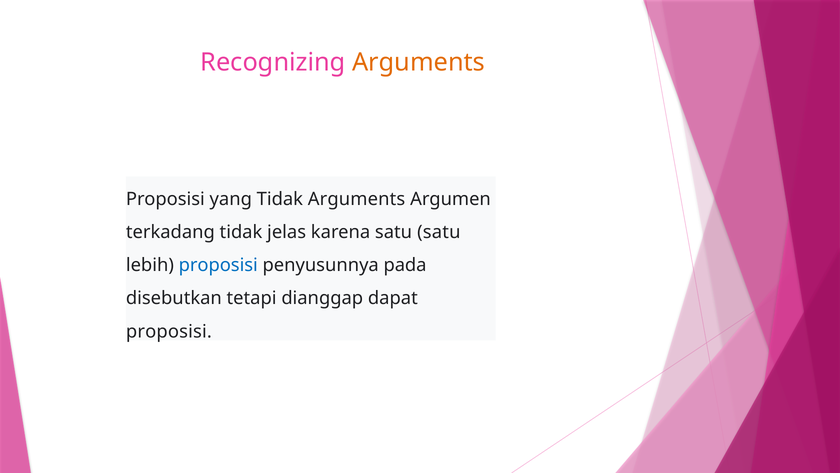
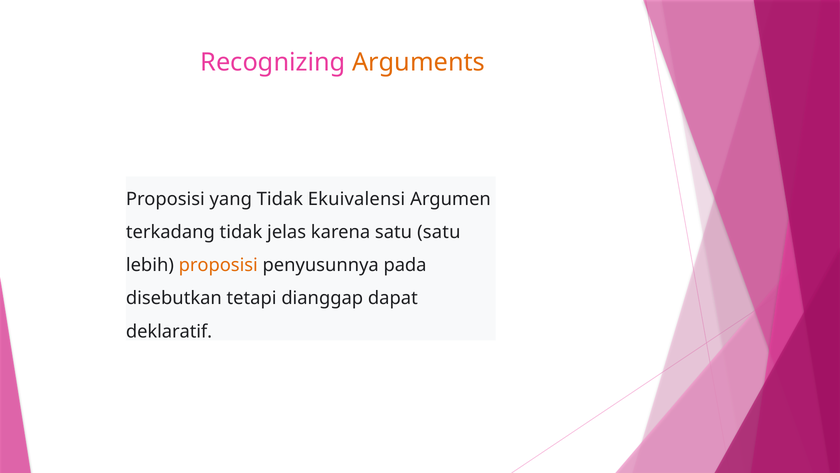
Tidak Arguments: Arguments -> Ekuivalensi
proposisi at (218, 265) colour: blue -> orange
proposisi at (169, 331): proposisi -> deklaratif
